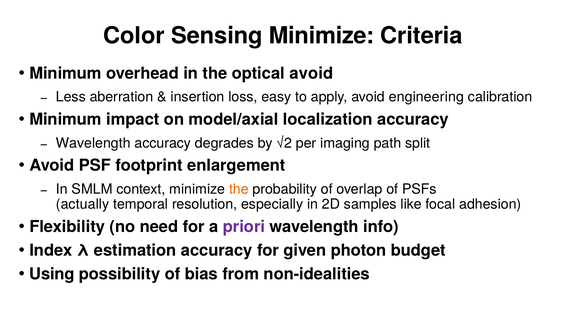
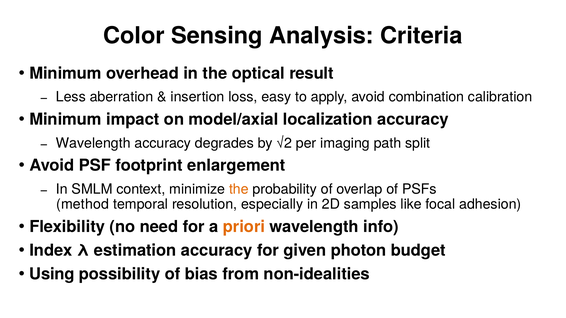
Sensing Minimize: Minimize -> Analysis
optical avoid: avoid -> result
engineering: engineering -> combination
actually: actually -> method
priori colour: purple -> orange
